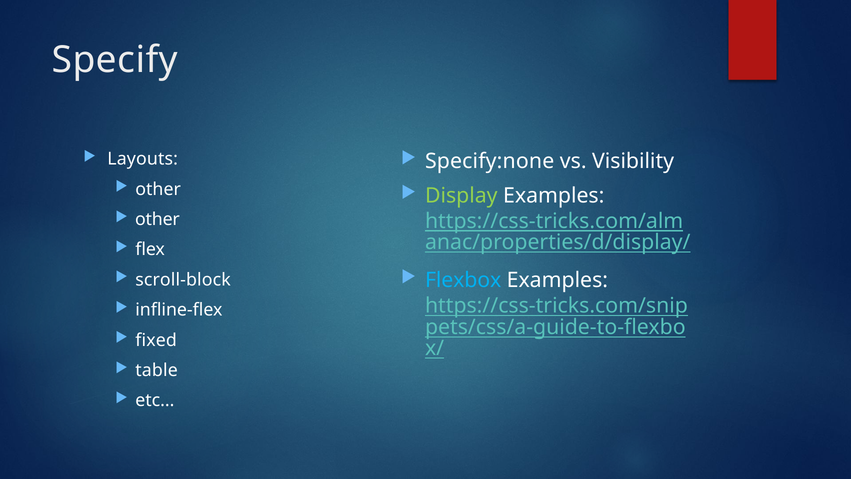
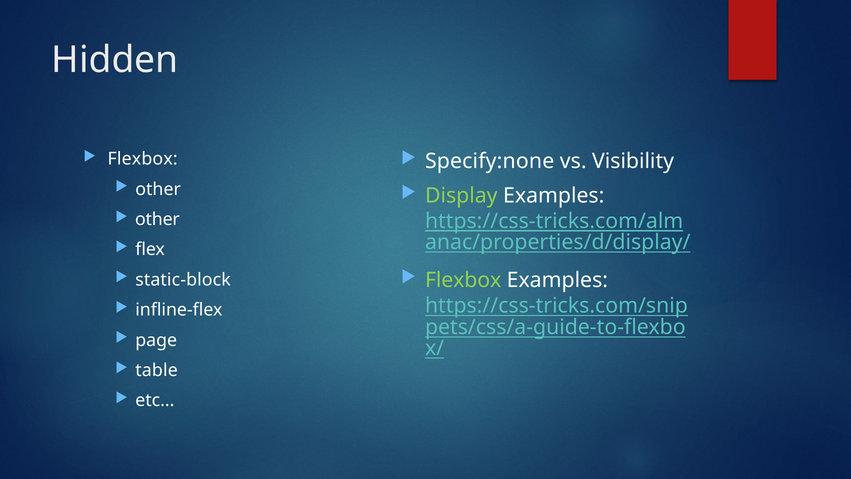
Specify: Specify -> Hidden
Layouts at (143, 159): Layouts -> Flexbox
Flexbox at (463, 280) colour: light blue -> light green
scroll-block: scroll-block -> static-block
fixed: fixed -> page
